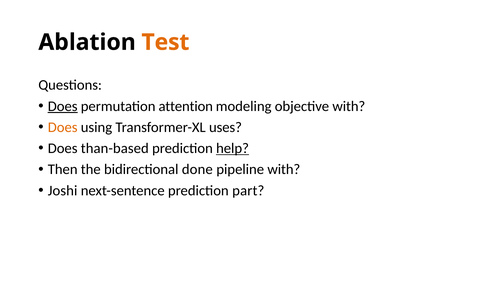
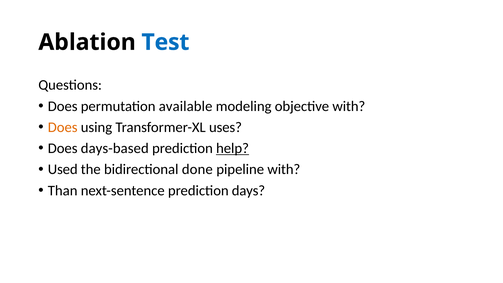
Test colour: orange -> blue
Does at (63, 106) underline: present -> none
attention: attention -> available
than-based: than-based -> days-based
Then: Then -> Used
Joshi: Joshi -> Than
part: part -> days
